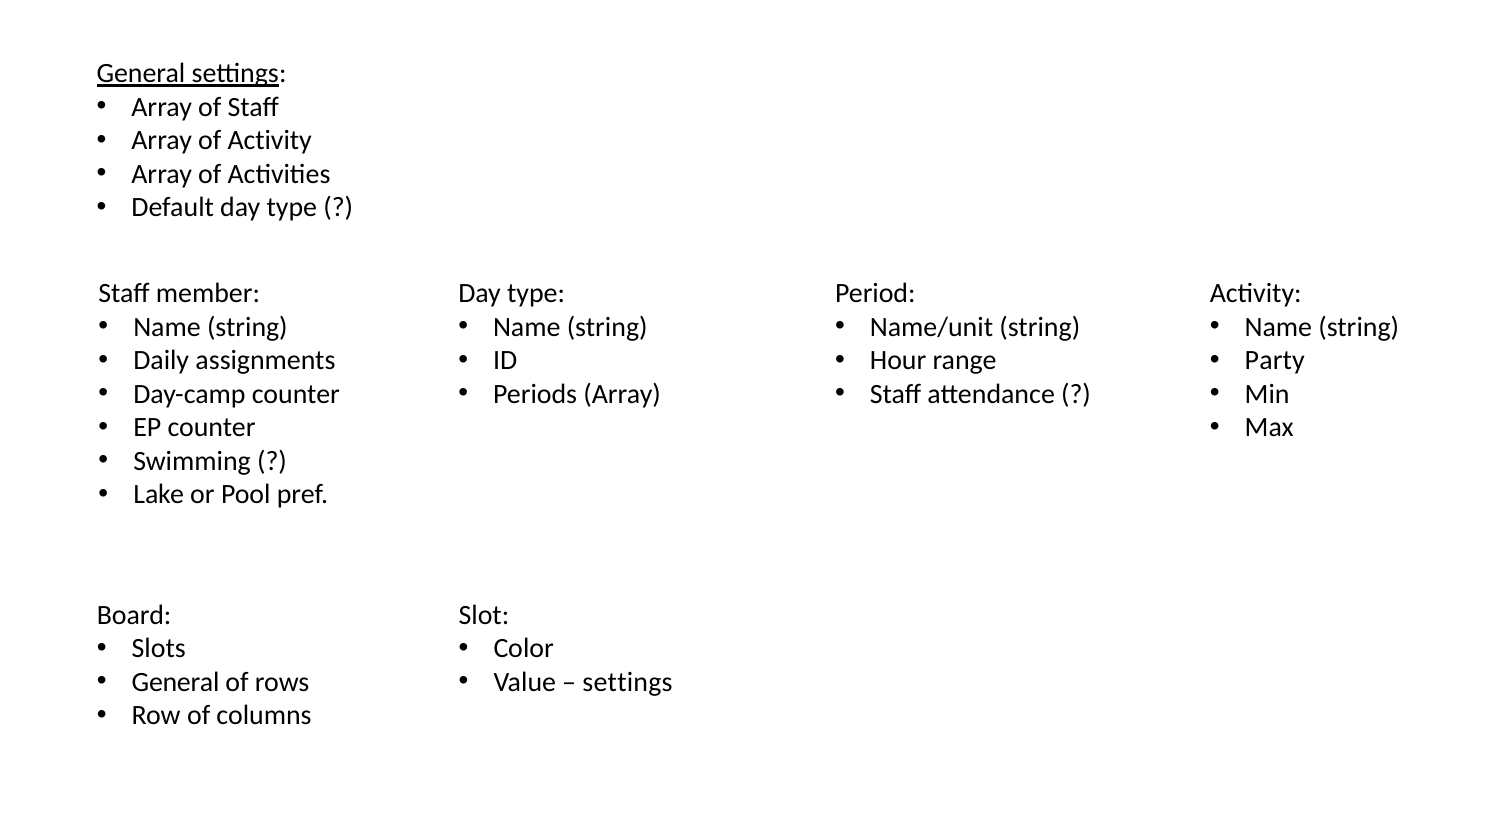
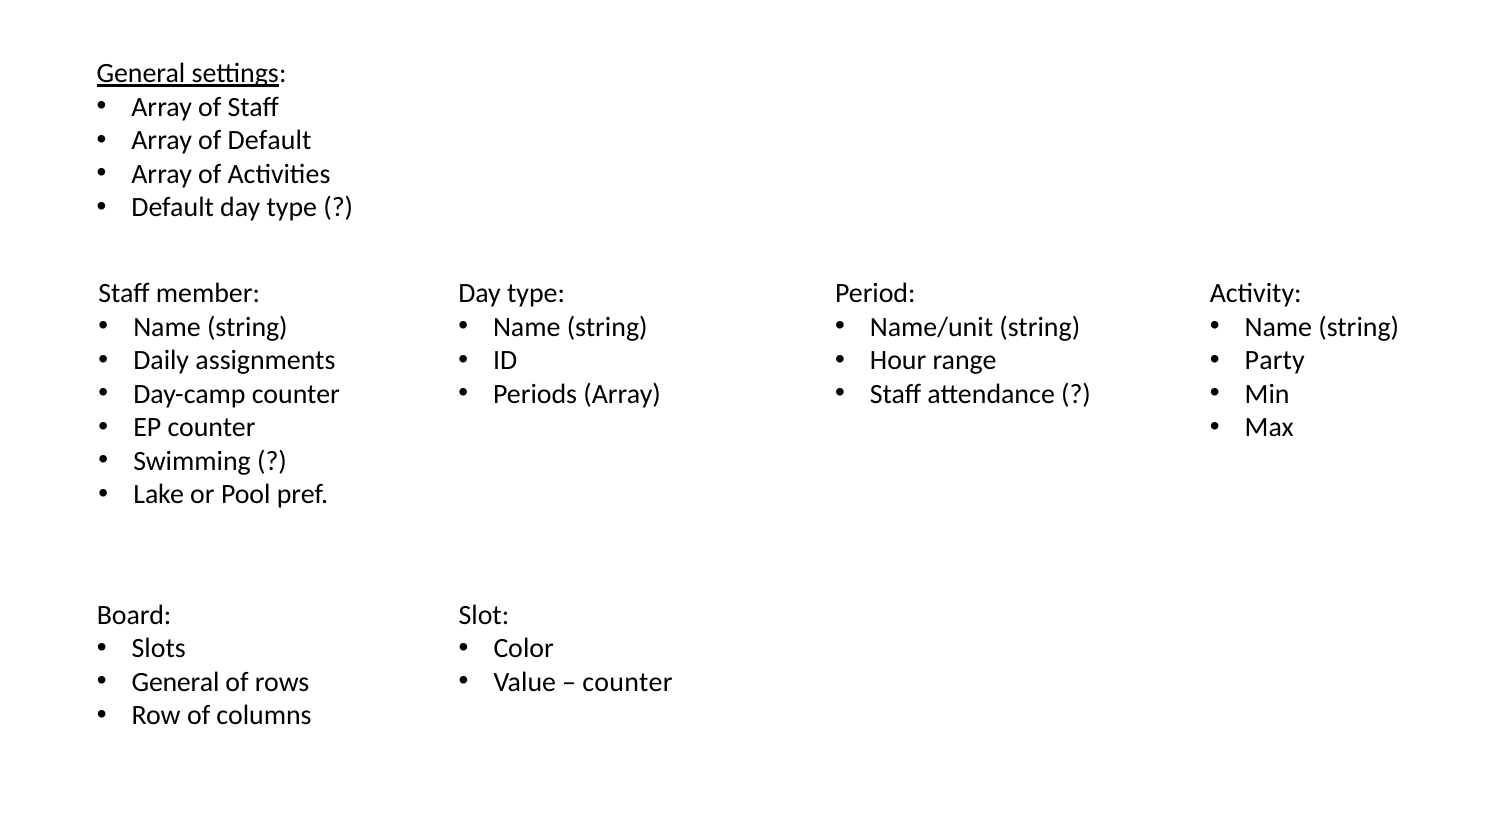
of Activity: Activity -> Default
settings at (628, 682): settings -> counter
